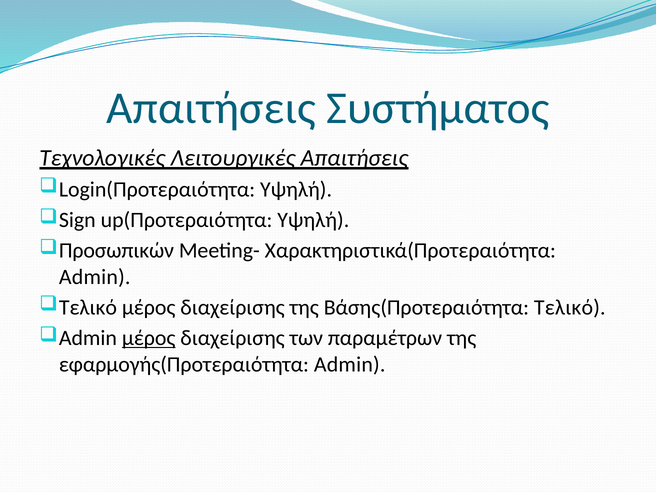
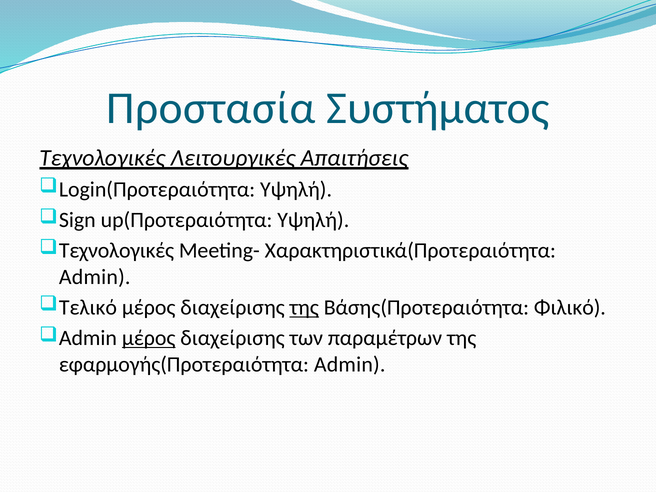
Απαιτήσεις at (211, 108): Απαιτήσεις -> Προστασία
Προσωπικών at (116, 251): Προσωπικών -> Τεχνολογικές
της at (304, 308) underline: none -> present
Βάσης(Προτεραιότητα Τελικό: Τελικό -> Φιλικό
